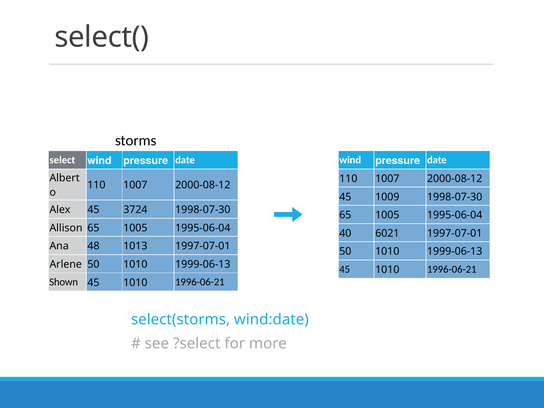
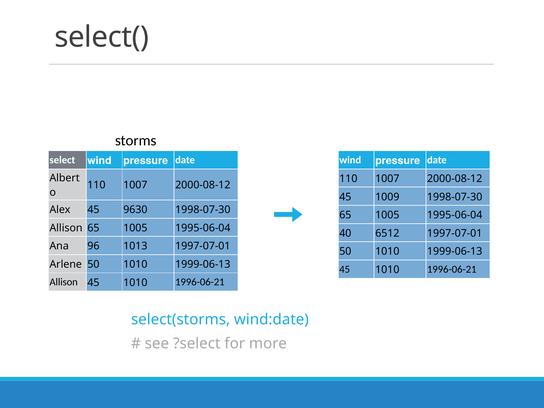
3724: 3724 -> 9630
6021: 6021 -> 6512
48: 48 -> 96
Shown at (64, 282): Shown -> Allison
